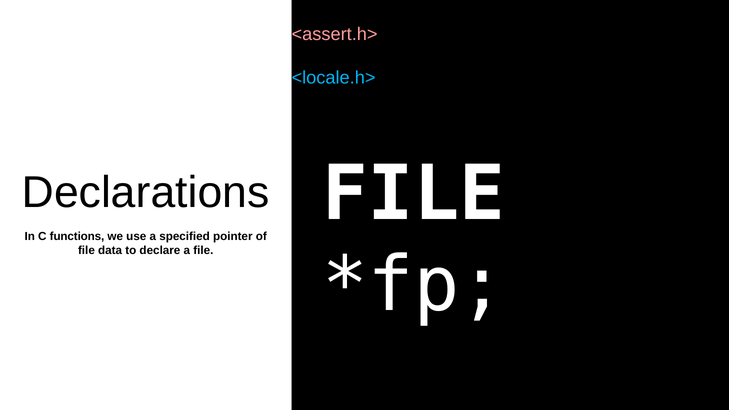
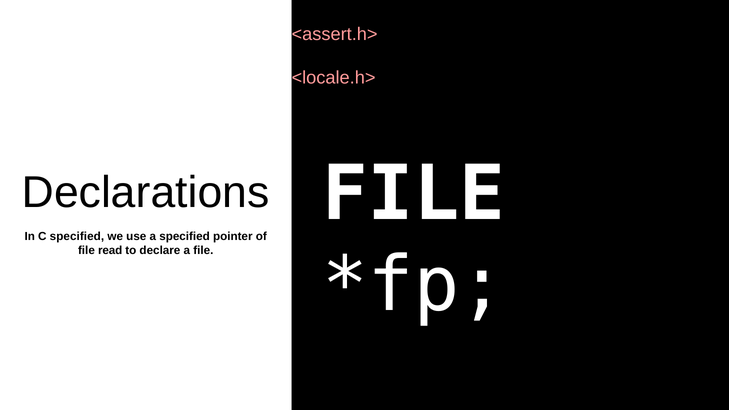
<locale.h> colour: light blue -> pink
C functions: functions -> specified
data: data -> read
